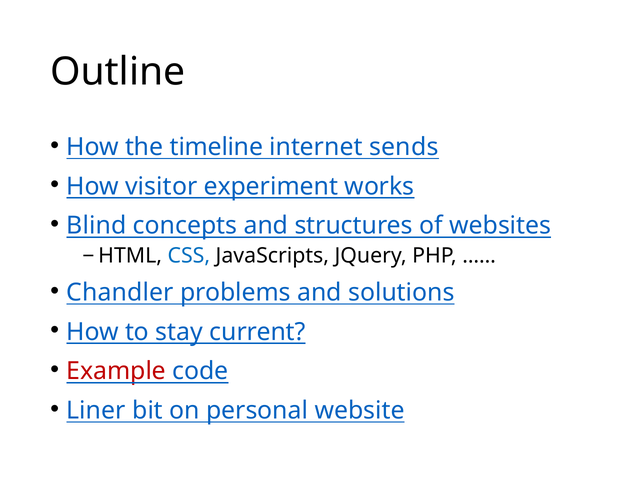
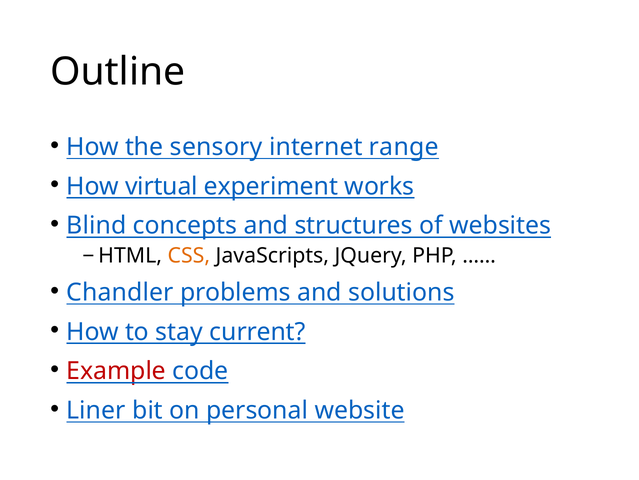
timeline: timeline -> sensory
sends: sends -> range
visitor: visitor -> virtual
CSS colour: blue -> orange
